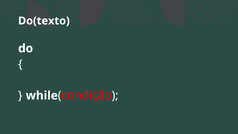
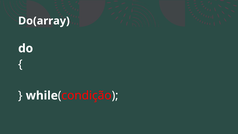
Do(texto: Do(texto -> Do(array
